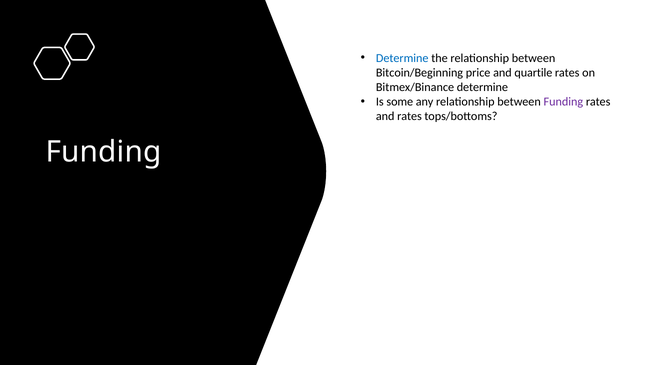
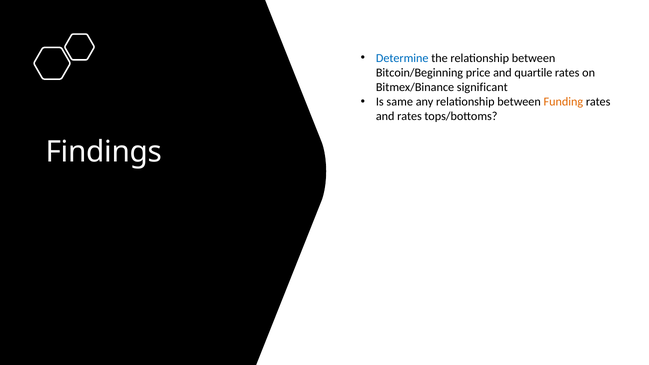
Bitmex/Binance determine: determine -> significant
some: some -> same
Funding at (563, 102) colour: purple -> orange
Funding at (104, 152): Funding -> Findings
